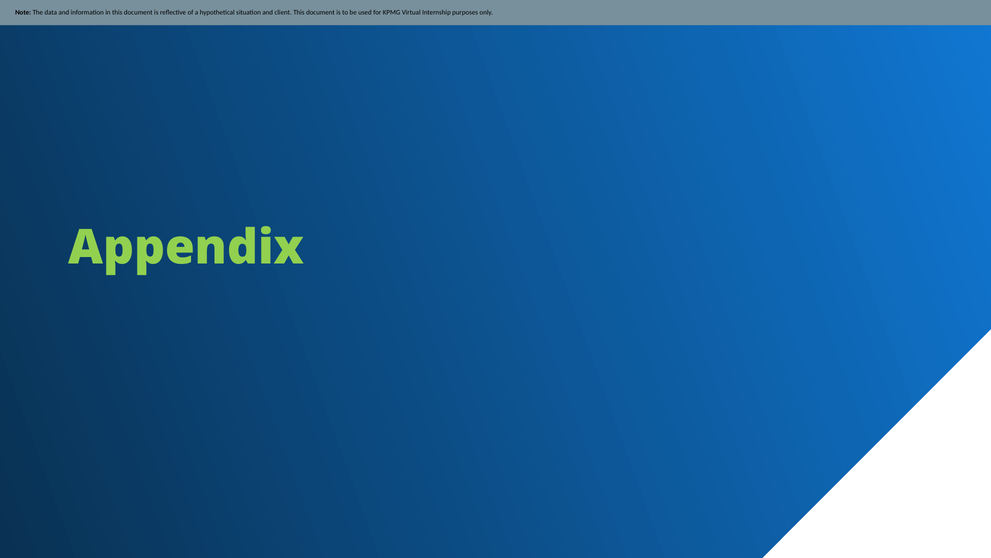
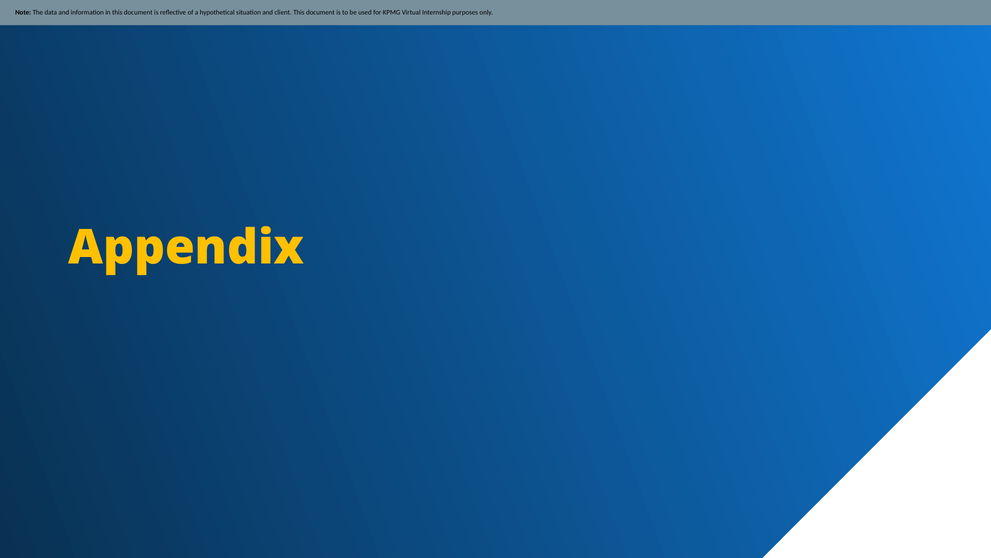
Appendix colour: light green -> yellow
